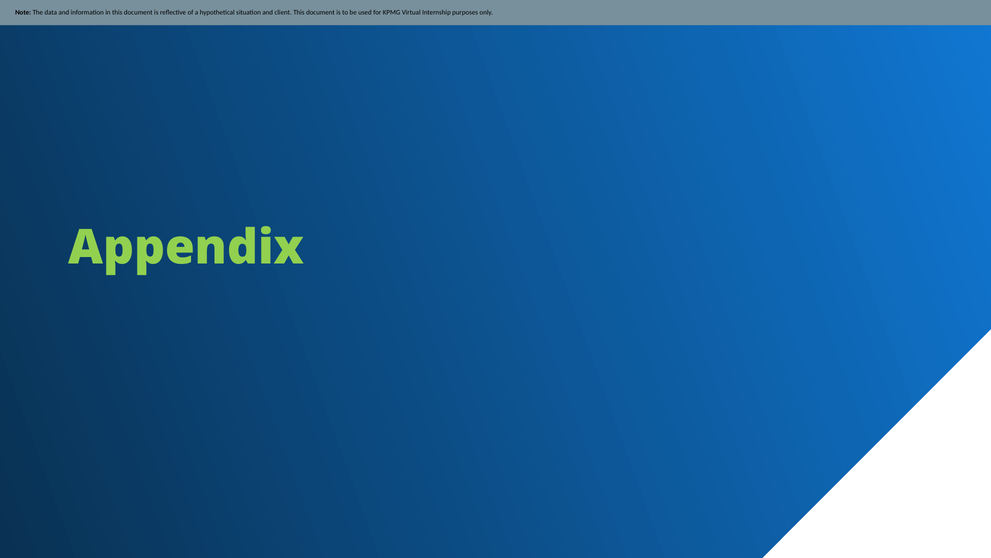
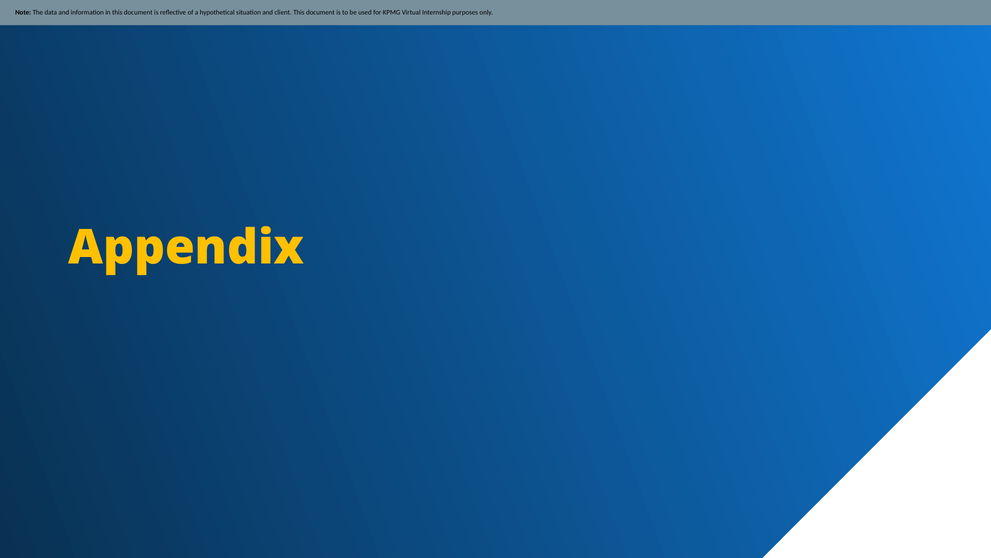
Appendix colour: light green -> yellow
